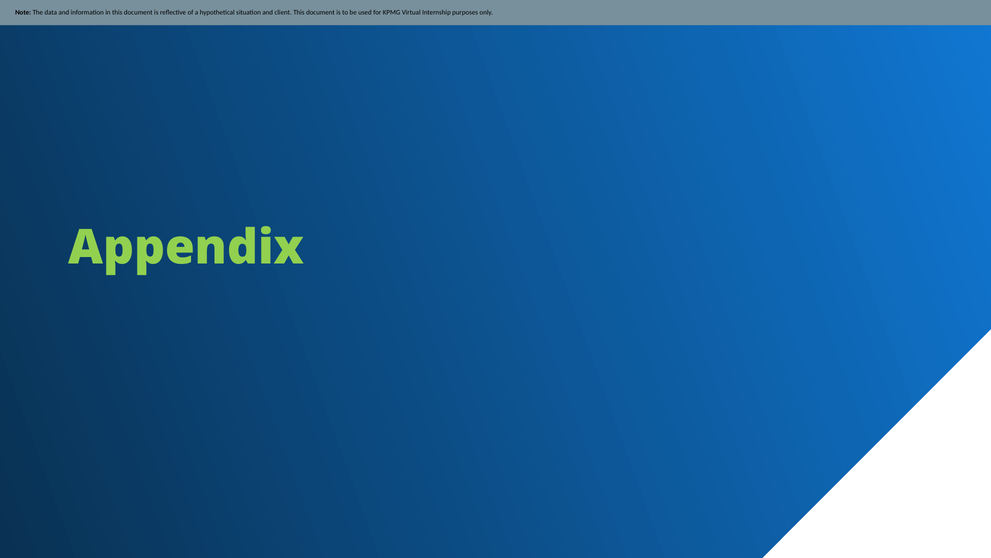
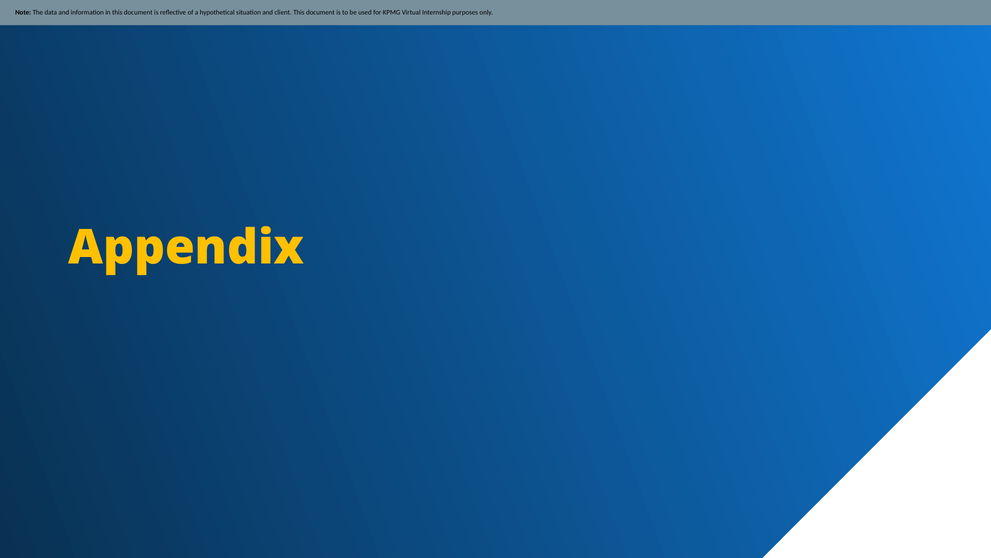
Appendix colour: light green -> yellow
